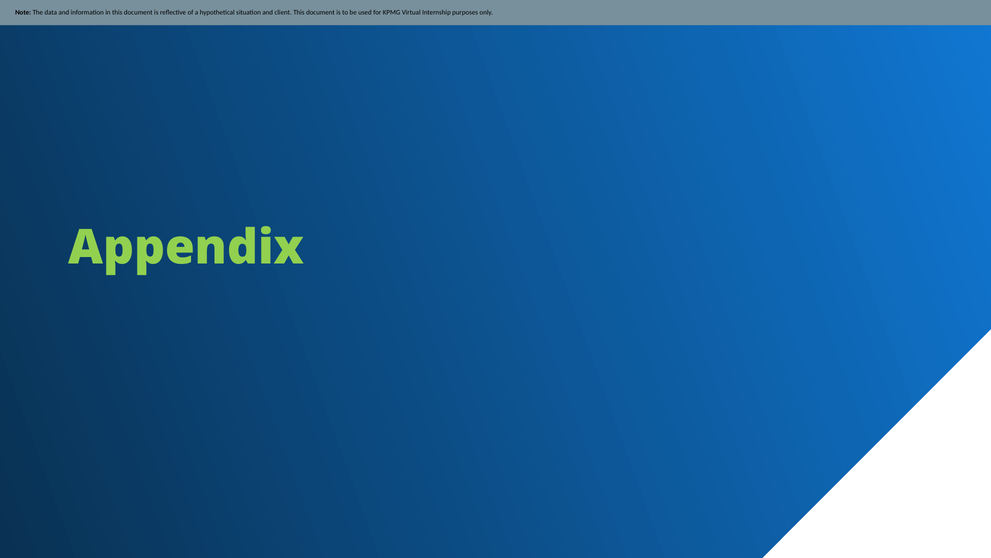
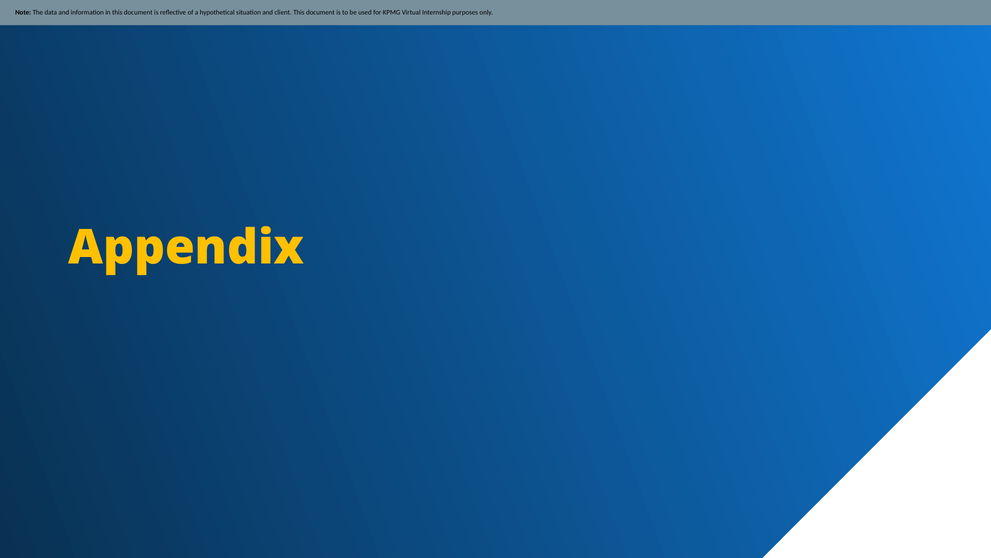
Appendix colour: light green -> yellow
